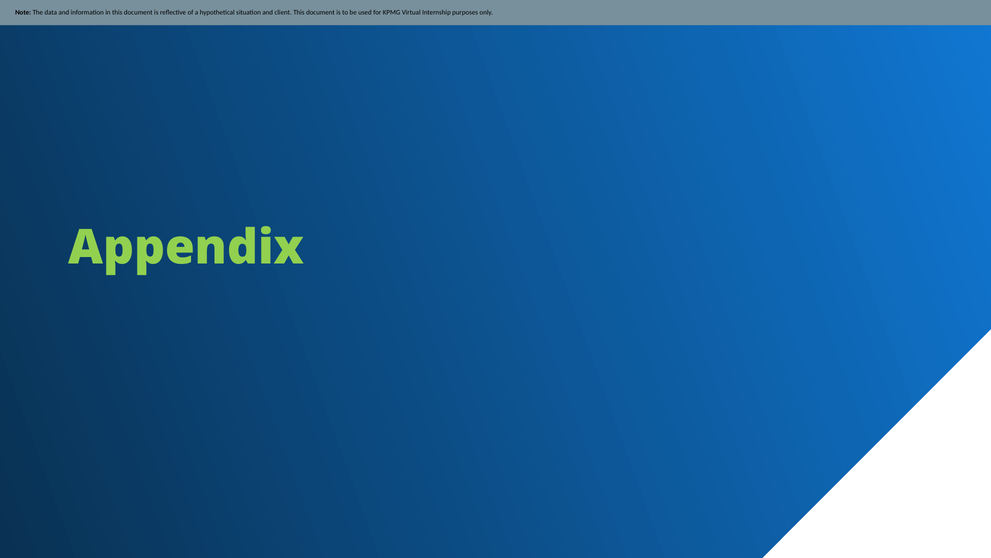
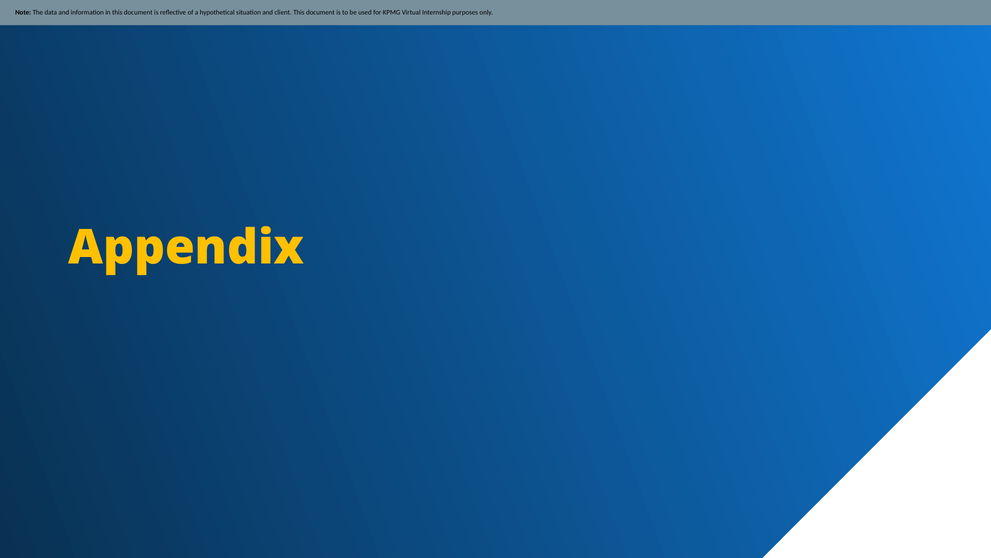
Appendix colour: light green -> yellow
